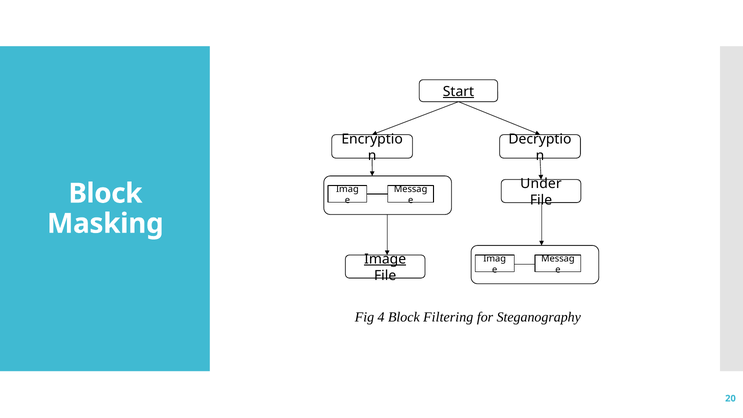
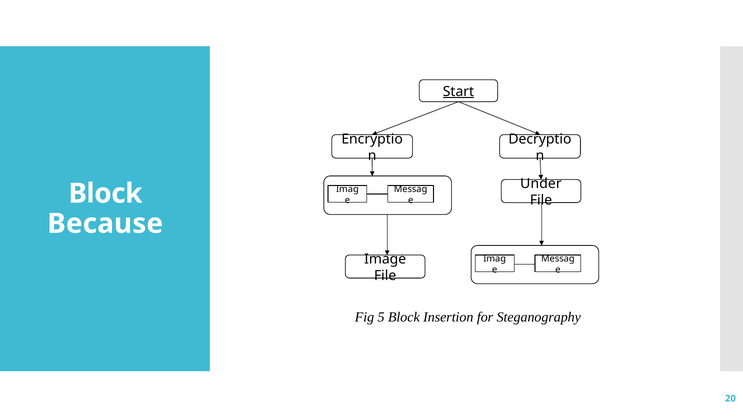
Masking: Masking -> Because
Image underline: present -> none
4: 4 -> 5
Filtering: Filtering -> Insertion
